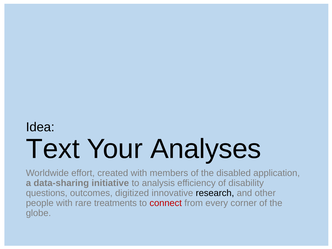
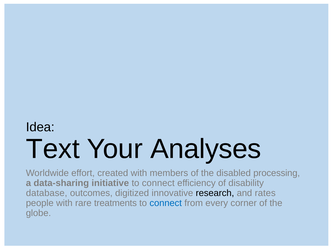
application: application -> processing
initiative to analysis: analysis -> connect
questions: questions -> database
other: other -> rates
connect at (166, 203) colour: red -> blue
